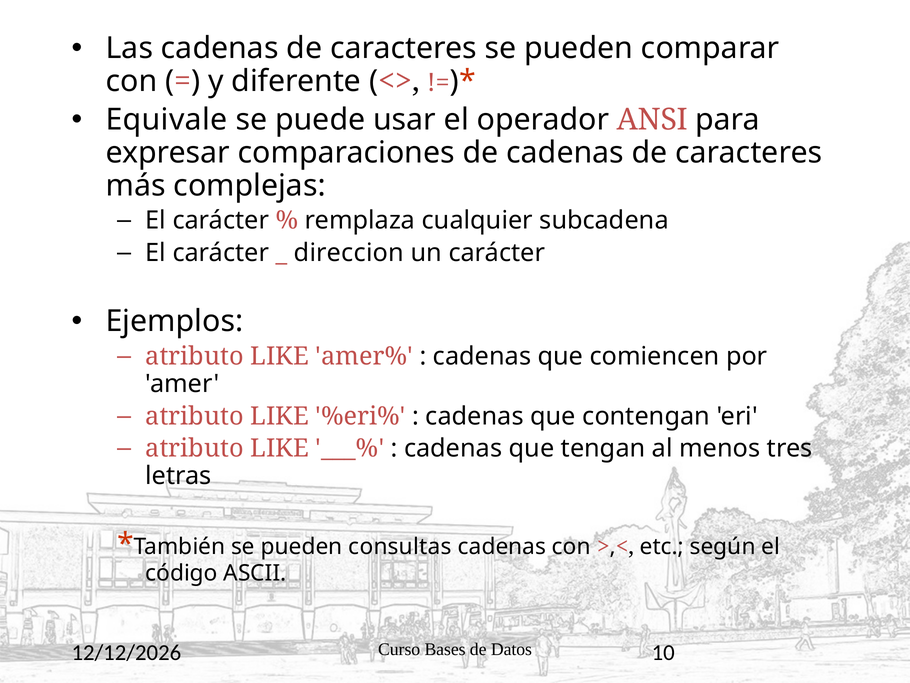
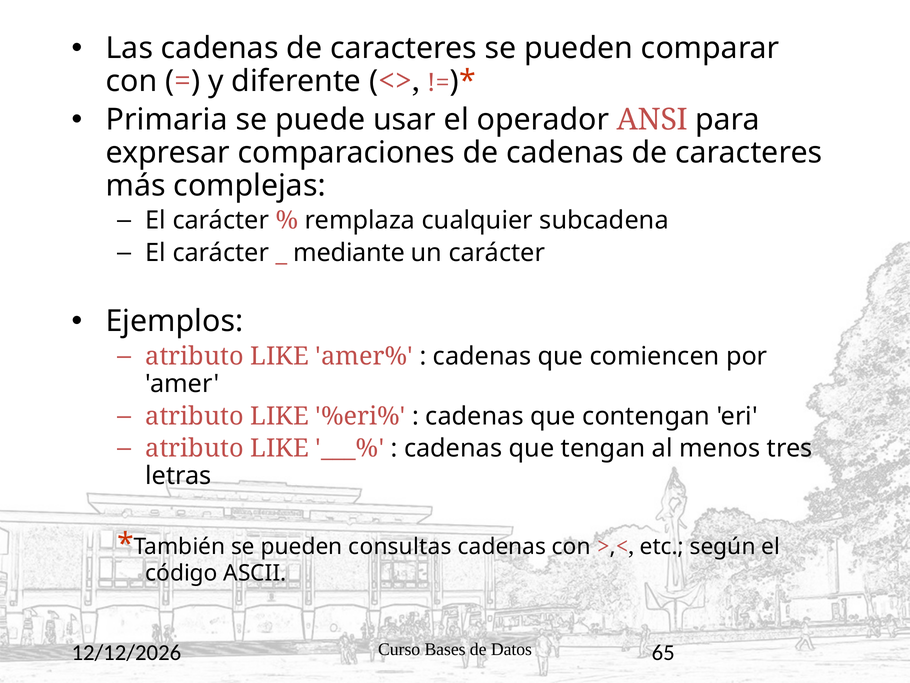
Equivale: Equivale -> Primaria
direccion: direccion -> mediante
10: 10 -> 65
